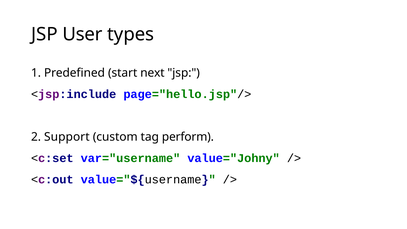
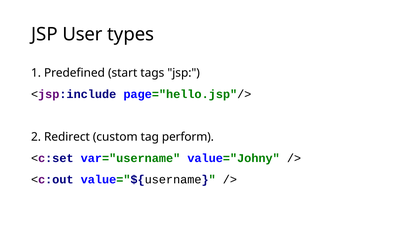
next: next -> tags
Support: Support -> Redirect
